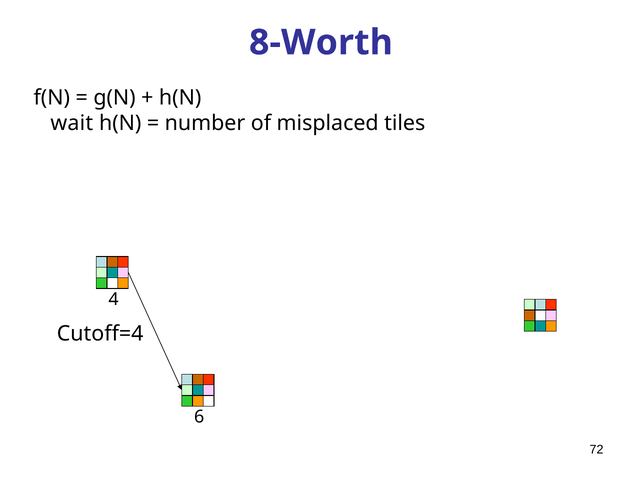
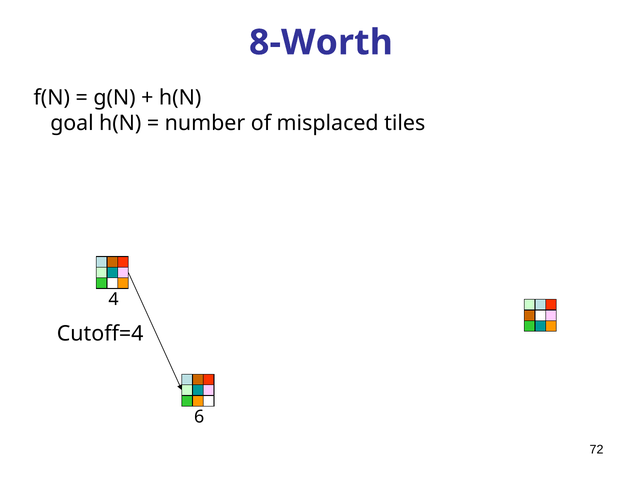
wait: wait -> goal
